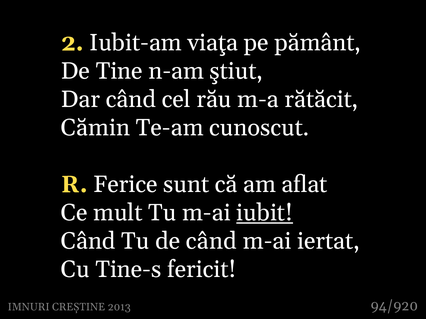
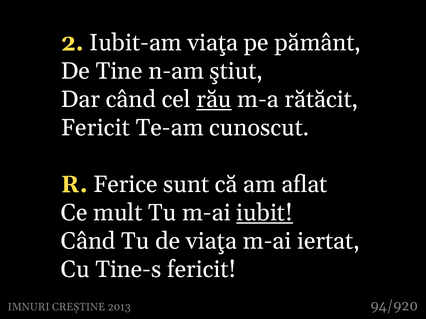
rău underline: none -> present
Cămin at (96, 128): Cămin -> Fericit
de când: când -> viaţa
